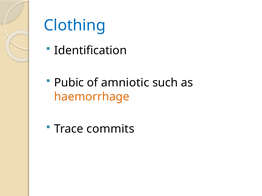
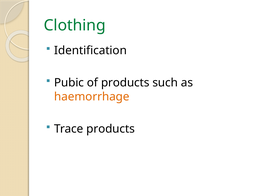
Clothing colour: blue -> green
of amniotic: amniotic -> products
Trace commits: commits -> products
